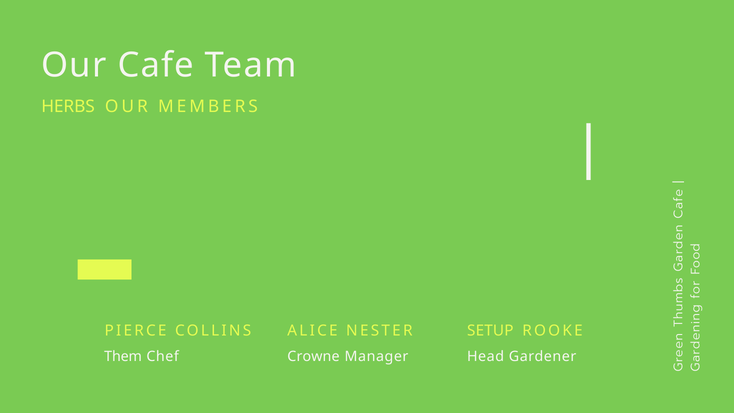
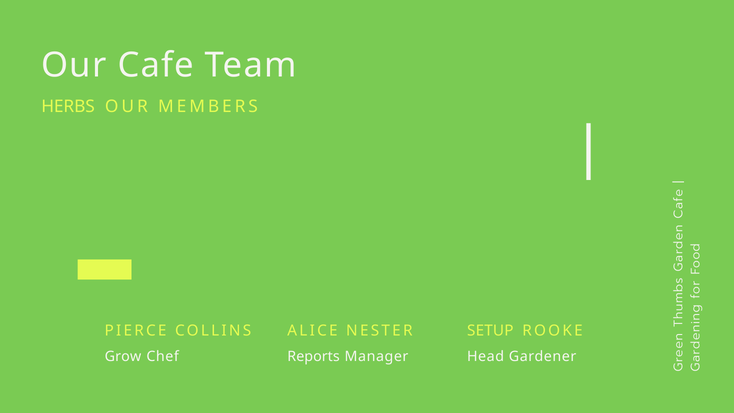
Them: Them -> Grow
Crowne: Crowne -> Reports
